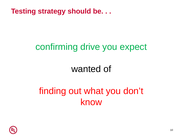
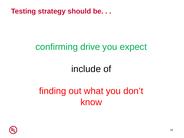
wanted: wanted -> include
